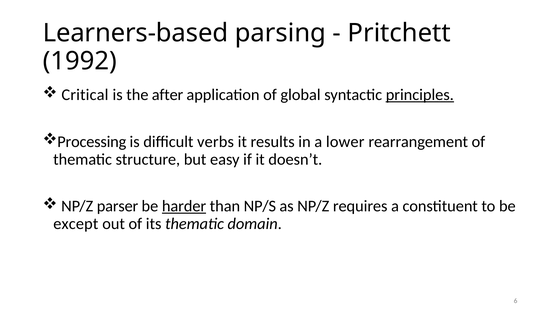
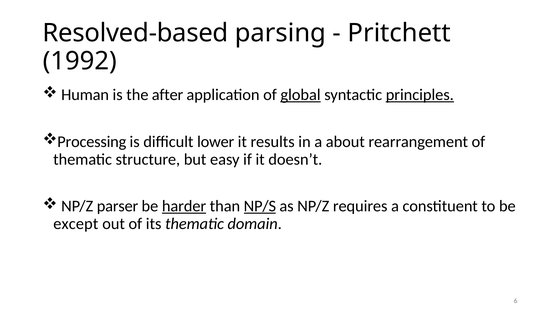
Learners-based: Learners-based -> Resolved-based
Critical: Critical -> Human
global underline: none -> present
verbs: verbs -> lower
lower: lower -> about
NP/S underline: none -> present
